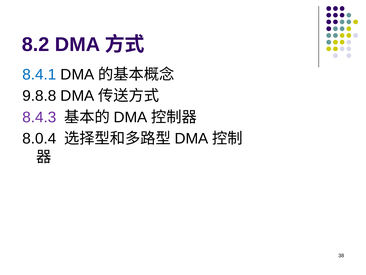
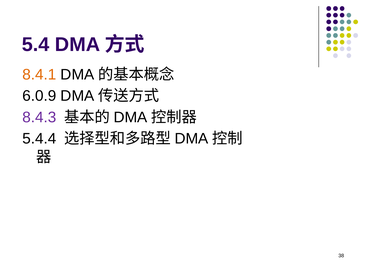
8.2: 8.2 -> 5.4
8.4.1 colour: blue -> orange
9.8.8: 9.8.8 -> 6.0.9
8.0.4: 8.0.4 -> 5.4.4
